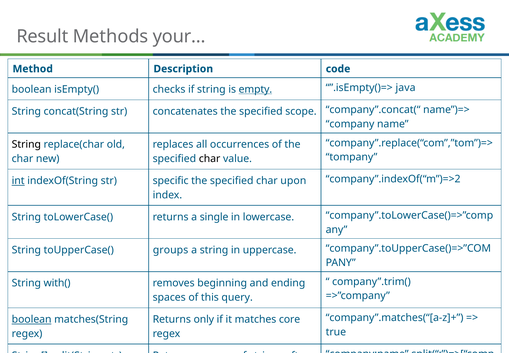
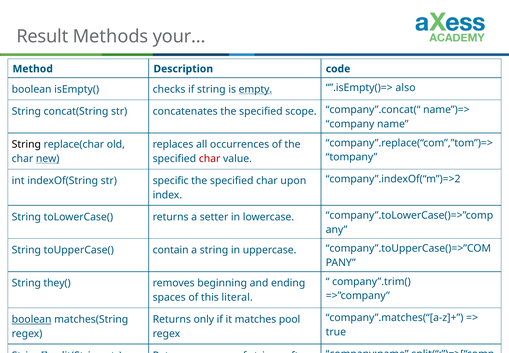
java: java -> also
new underline: none -> present
char at (210, 158) colour: black -> red
int underline: present -> none
single: single -> setter
groups: groups -> contain
with(: with( -> they(
query: query -> literal
core: core -> pool
